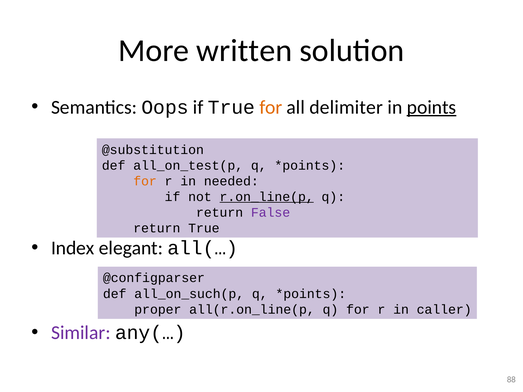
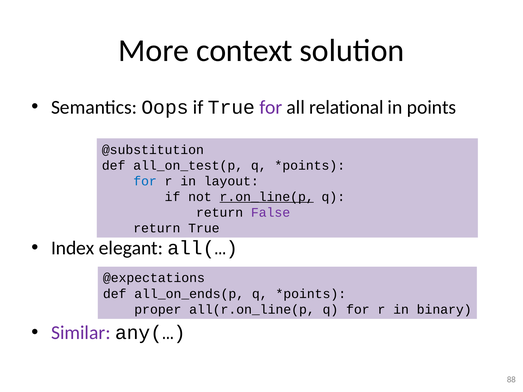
written: written -> context
for at (271, 107) colour: orange -> purple
delimiter: delimiter -> relational
points underline: present -> none
for at (145, 181) colour: orange -> blue
needed: needed -> layout
@configparser: @configparser -> @expectations
all_on_such(p: all_on_such(p -> all_on_ends(p
caller: caller -> binary
